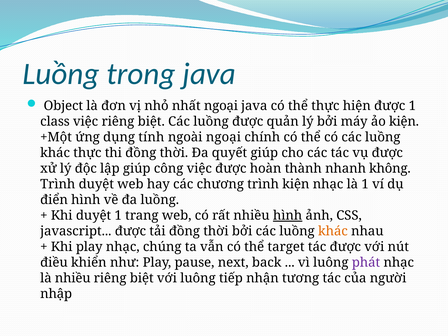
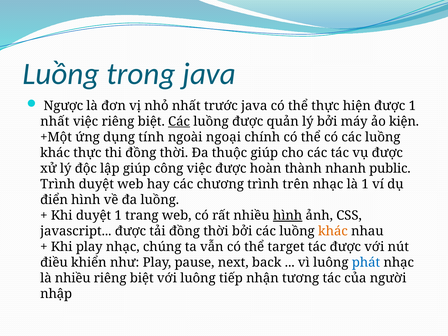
Object: Object -> Ngược
nhất ngoại: ngoại -> trước
class at (55, 121): class -> nhất
Các at (179, 121) underline: none -> present
quyết: quyết -> thuộc
không: không -> public
trình kiện: kiện -> trên
phát colour: purple -> blue
